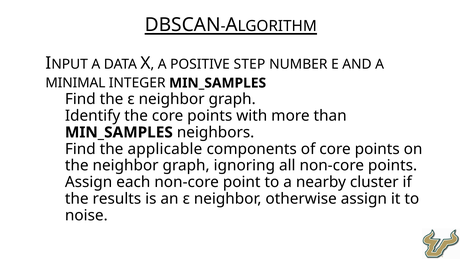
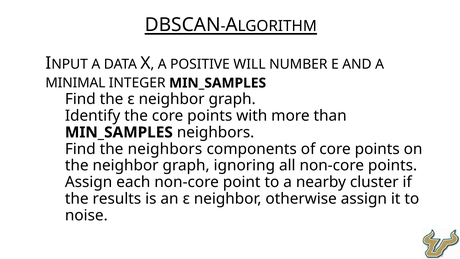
STEP: STEP -> WILL
the applicable: applicable -> neighbors
